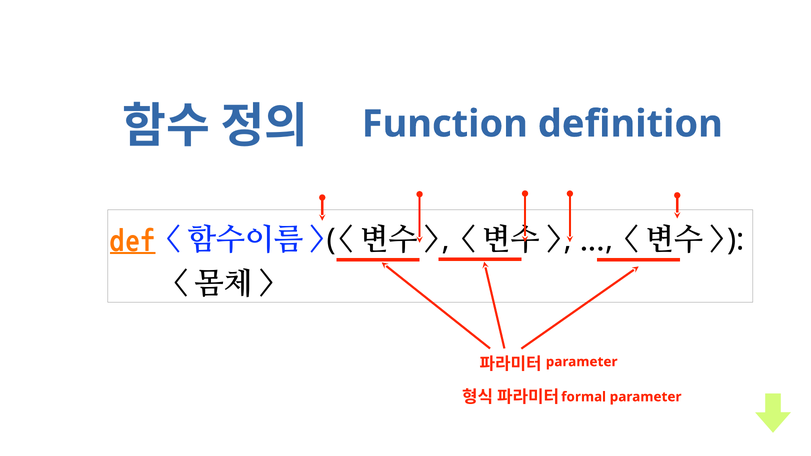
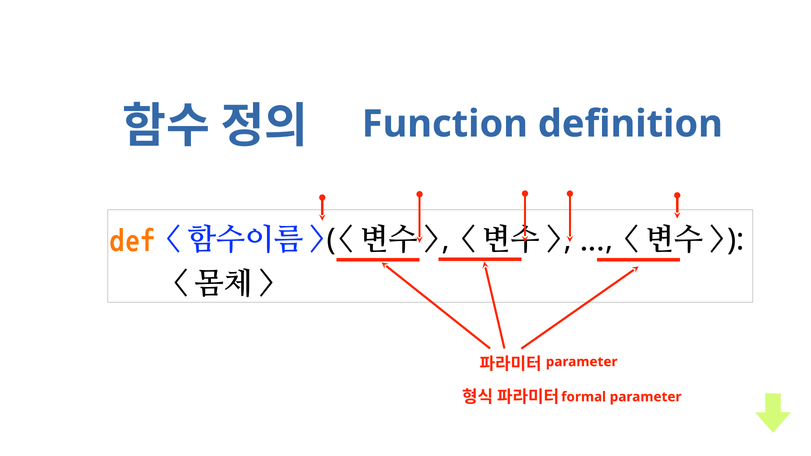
def underline: present -> none
